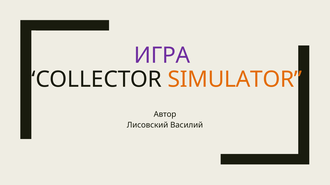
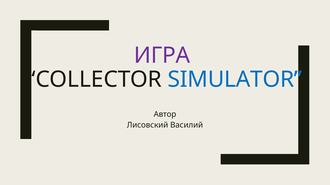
SIMULATOR colour: orange -> blue
